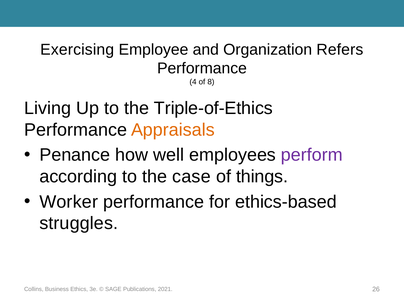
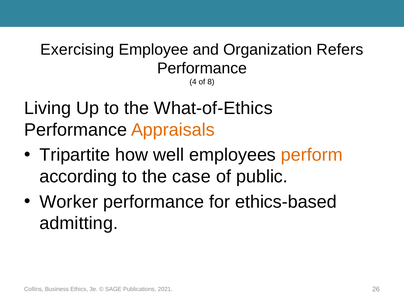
Triple-of-Ethics: Triple-of-Ethics -> What-of-Ethics
Penance: Penance -> Tripartite
perform colour: purple -> orange
things: things -> public
struggles: struggles -> admitting
